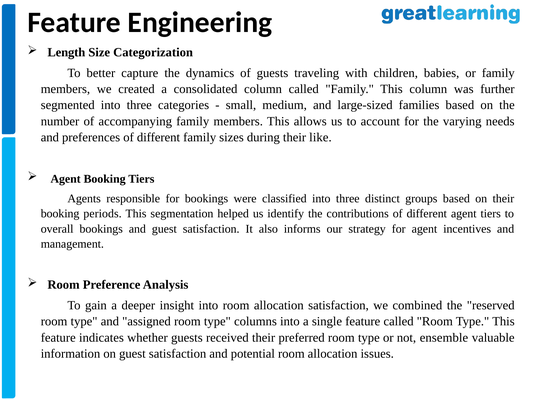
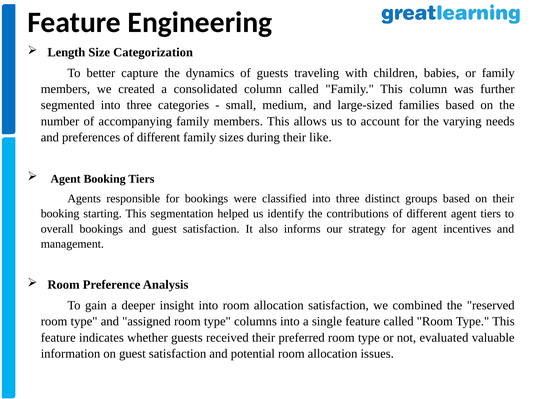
periods: periods -> starting
ensemble: ensemble -> evaluated
